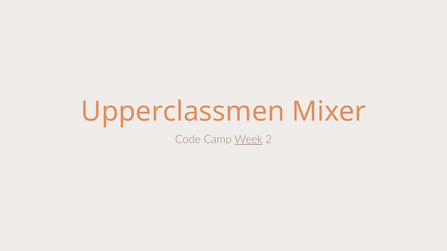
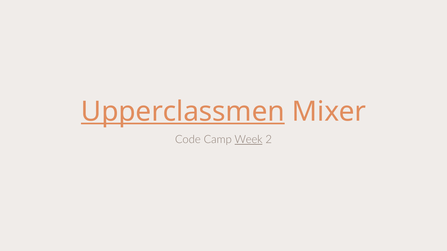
Upperclassmen underline: none -> present
